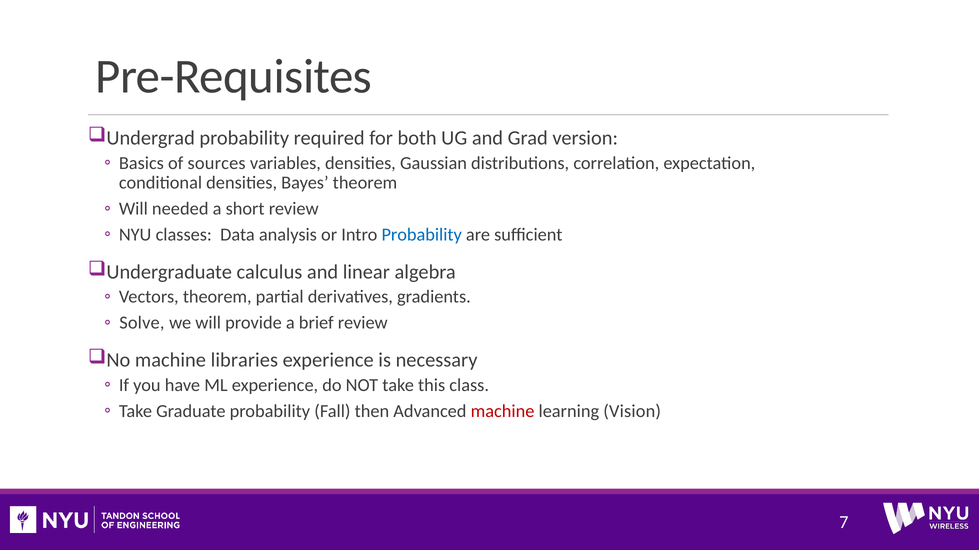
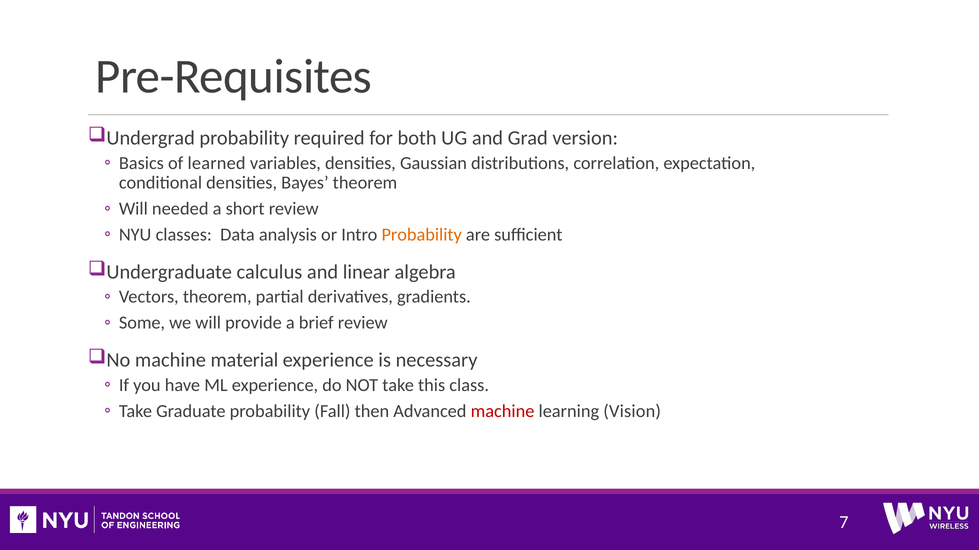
sources: sources -> learned
Probability at (422, 235) colour: blue -> orange
Solve: Solve -> Some
libraries: libraries -> material
